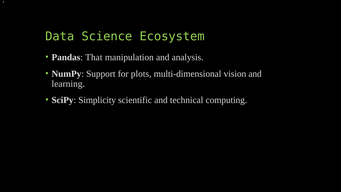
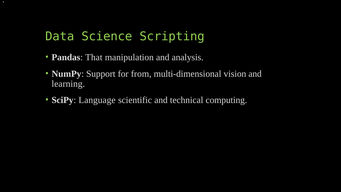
Ecosystem: Ecosystem -> Scripting
plots: plots -> from
Simplicity: Simplicity -> Language
